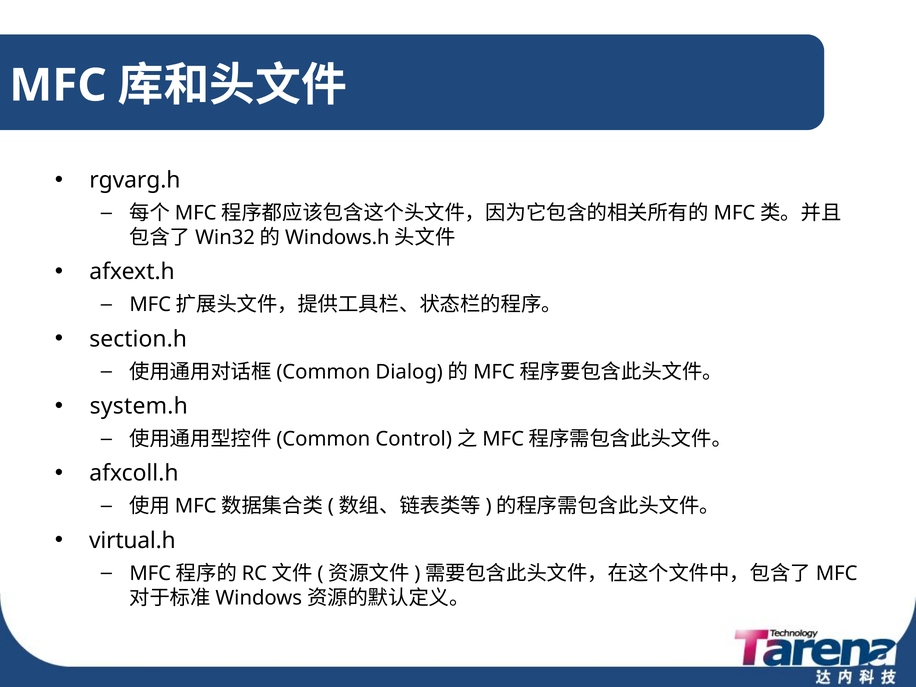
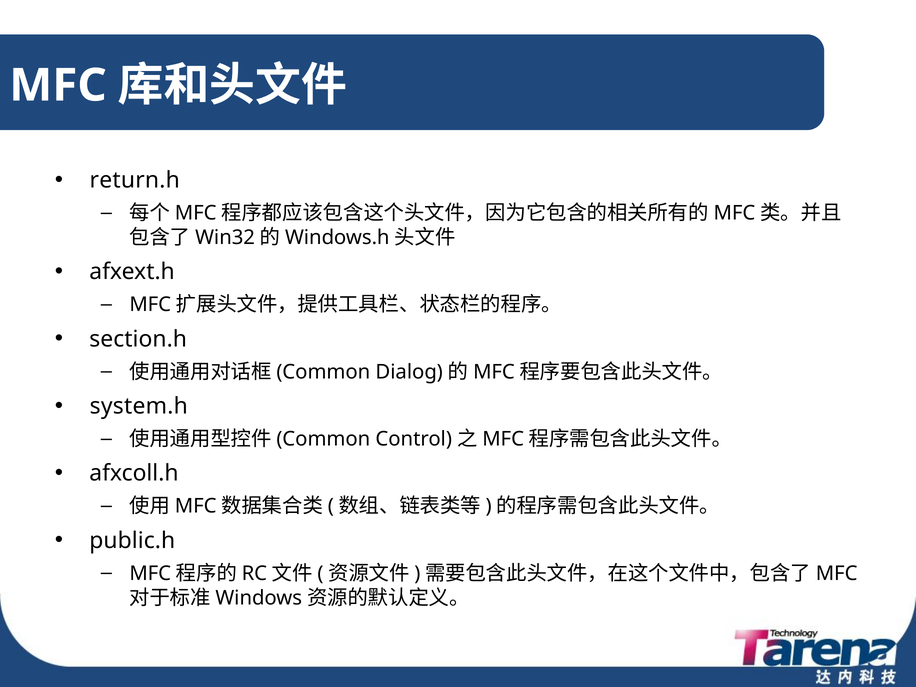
rgvarg.h: rgvarg.h -> return.h
virtual.h: virtual.h -> public.h
